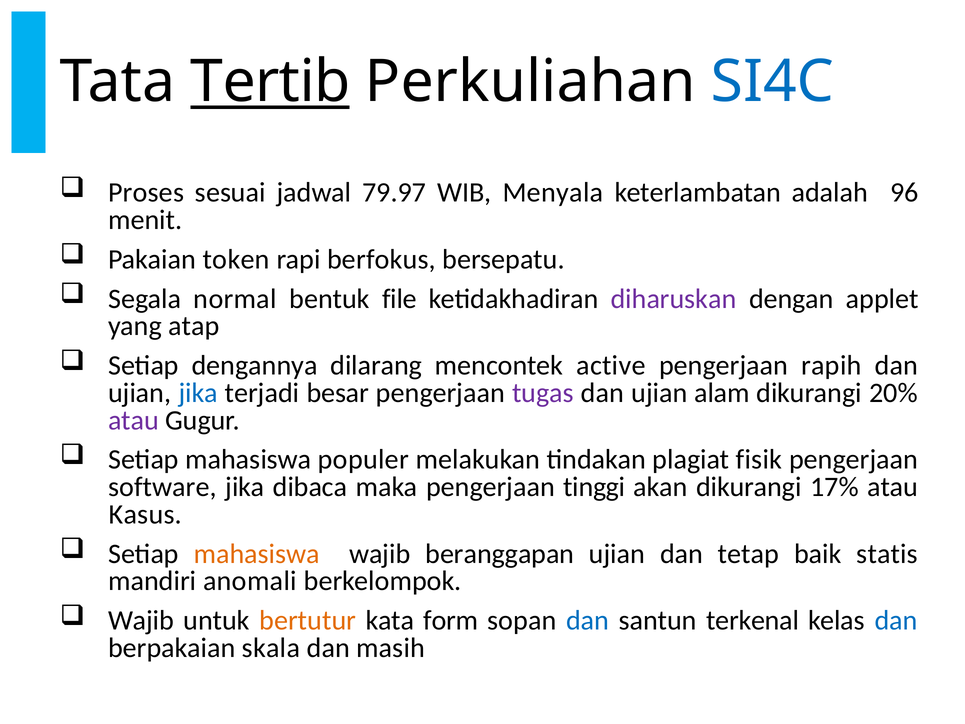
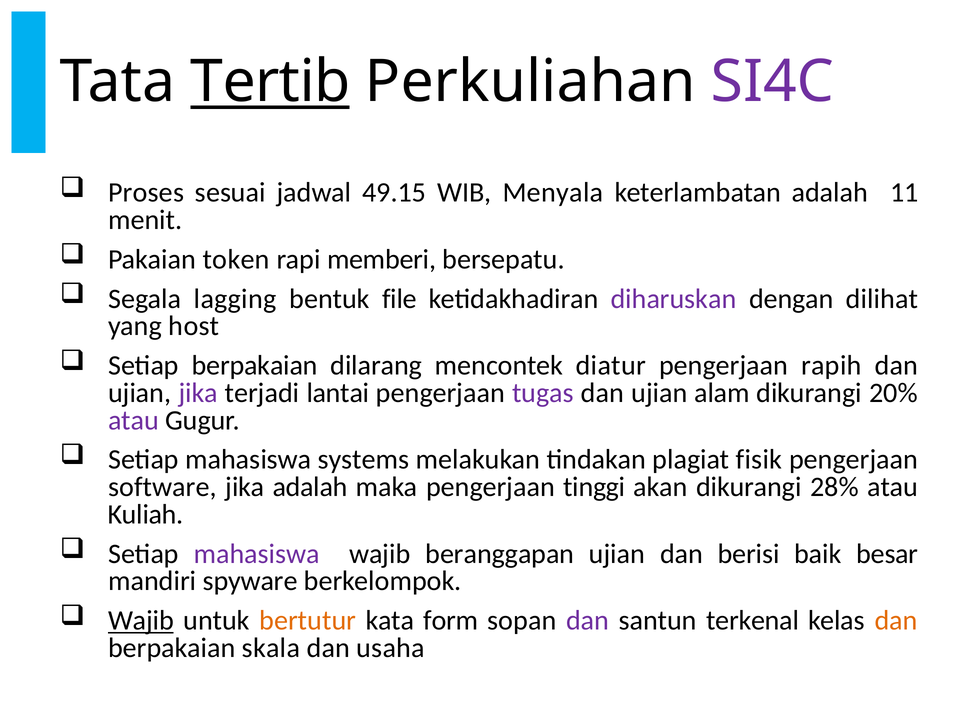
SI4C colour: blue -> purple
79.97: 79.97 -> 49.15
96: 96 -> 11
berfokus: berfokus -> memberi
normal: normal -> lagging
applet: applet -> dilihat
atap: atap -> host
Setiap dengannya: dengannya -> berpakaian
active: active -> diatur
jika at (198, 393) colour: blue -> purple
besar: besar -> lantai
populer: populer -> systems
jika dibaca: dibaca -> adalah
17%: 17% -> 28%
Kasus: Kasus -> Kuliah
mahasiswa at (257, 554) colour: orange -> purple
tetap: tetap -> berisi
statis: statis -> besar
anomali: anomali -> spyware
Wajib at (141, 620) underline: none -> present
dan at (588, 620) colour: blue -> purple
dan at (896, 620) colour: blue -> orange
masih: masih -> usaha
